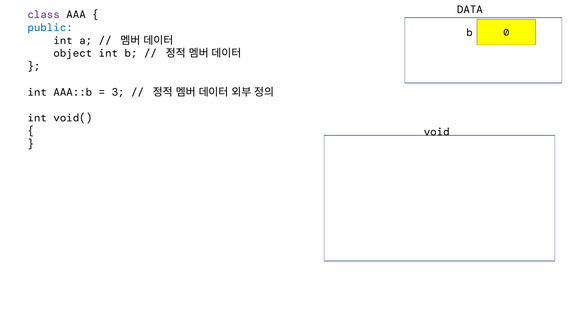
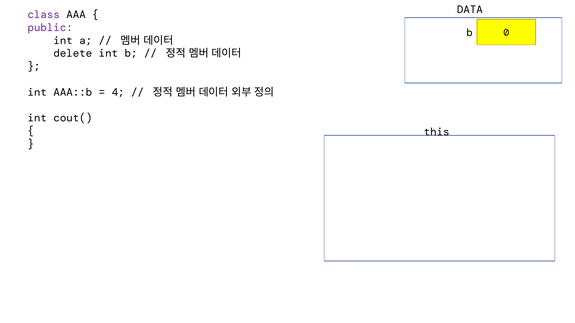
public colour: blue -> purple
object: object -> delete
3: 3 -> 4
void(: void( -> cout(
void: void -> this
